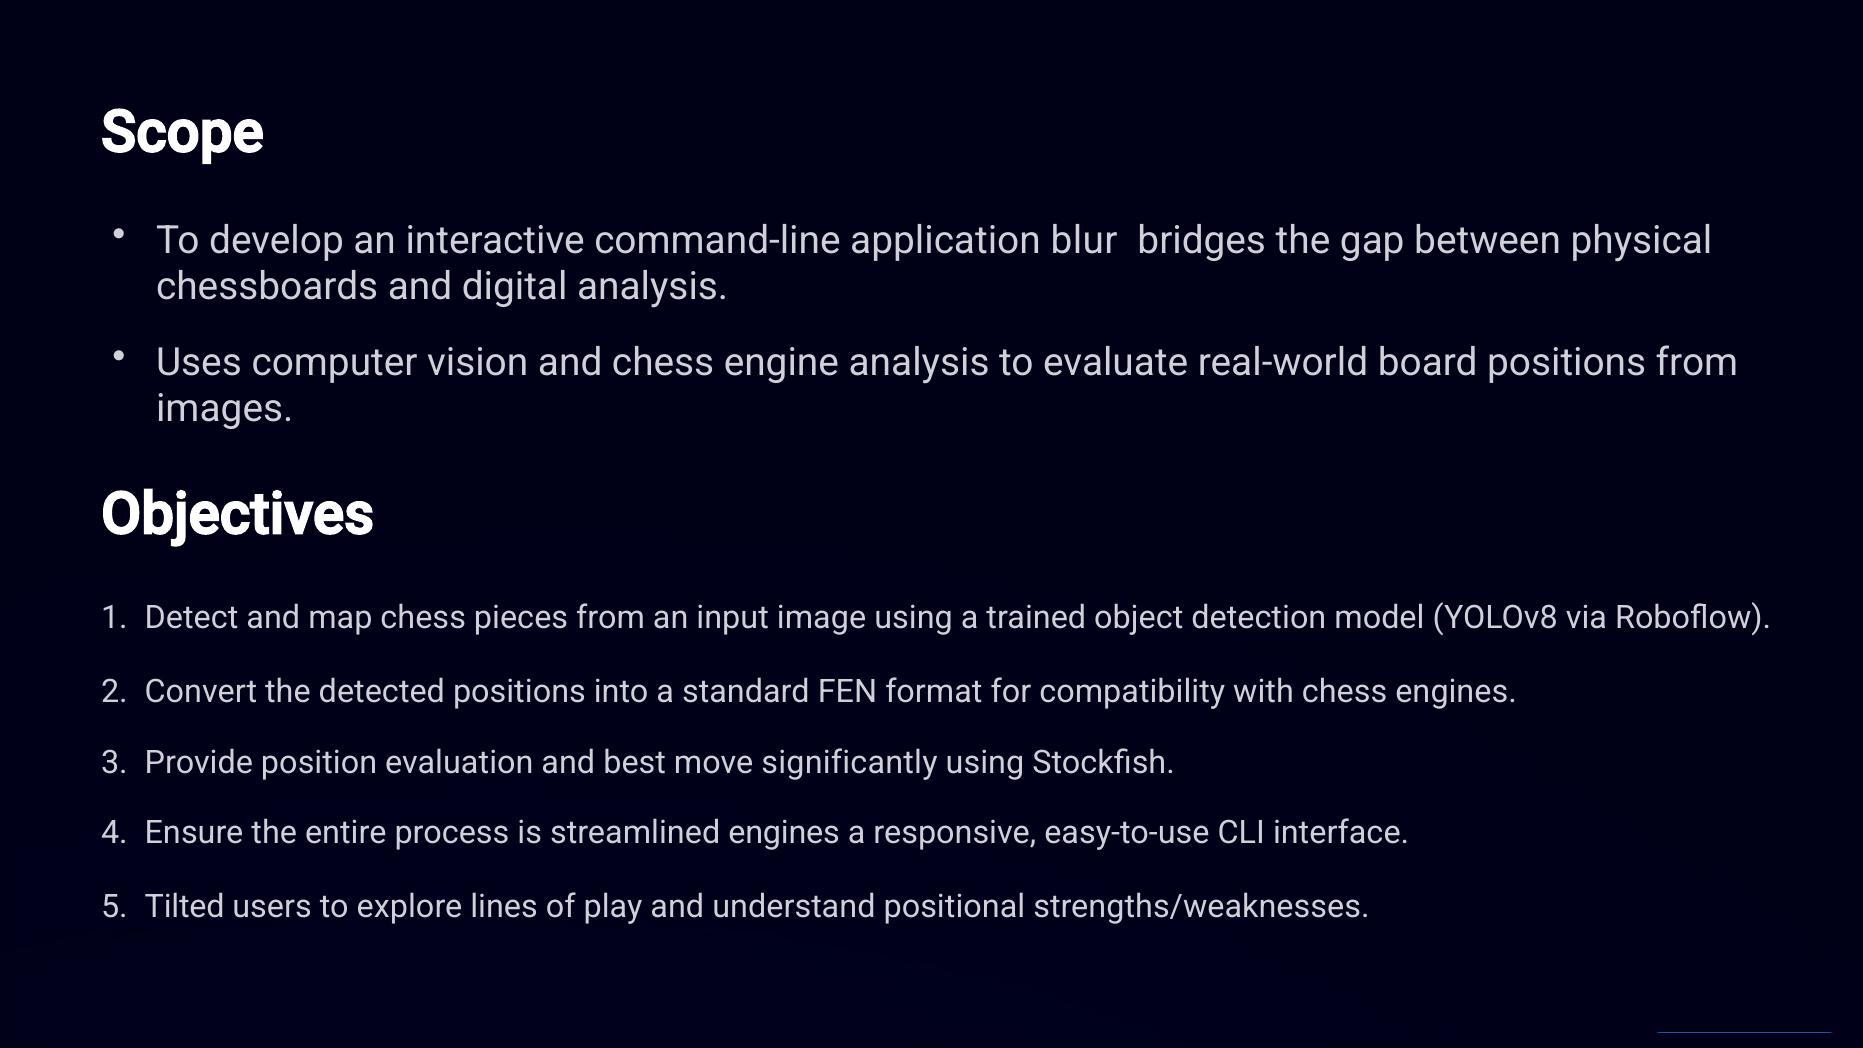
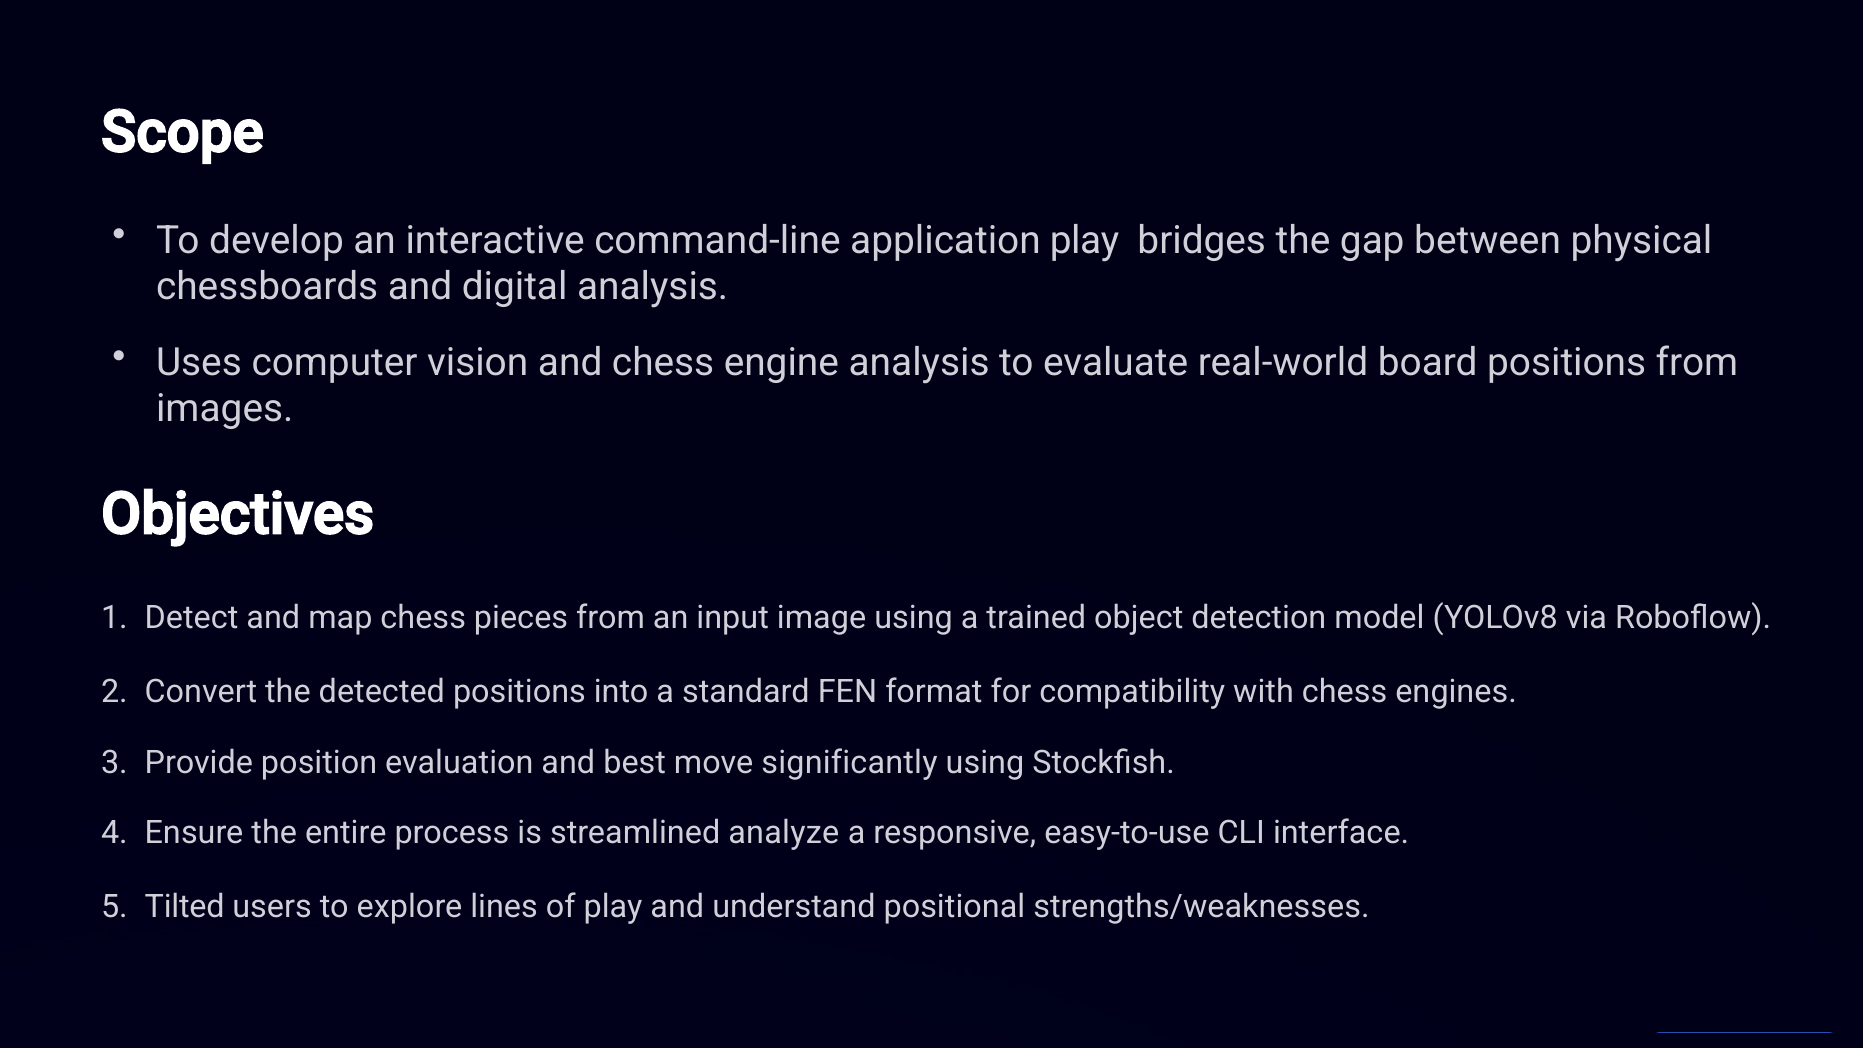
application blur: blur -> play
streamlined engines: engines -> analyze
